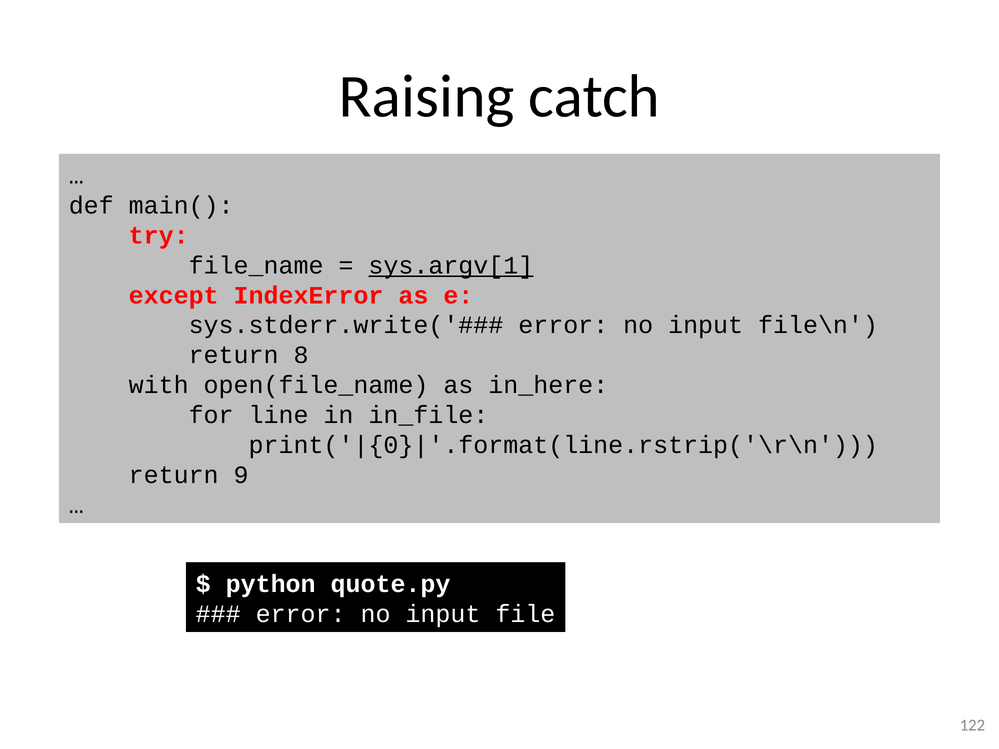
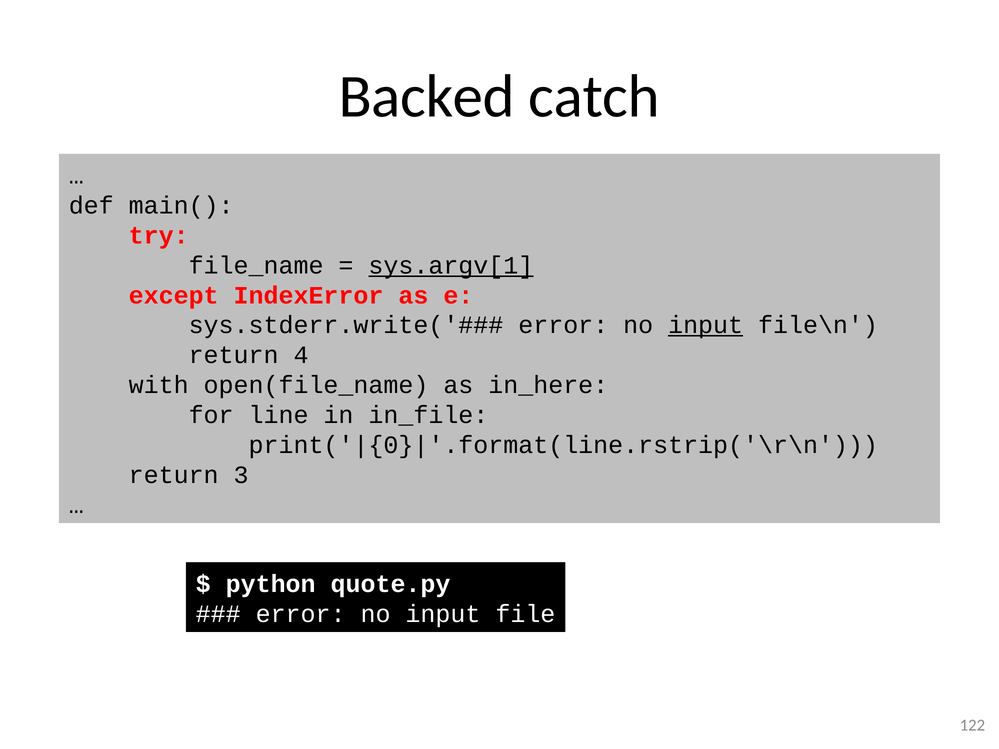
Raising: Raising -> Backed
input at (706, 325) underline: none -> present
8: 8 -> 4
9: 9 -> 3
